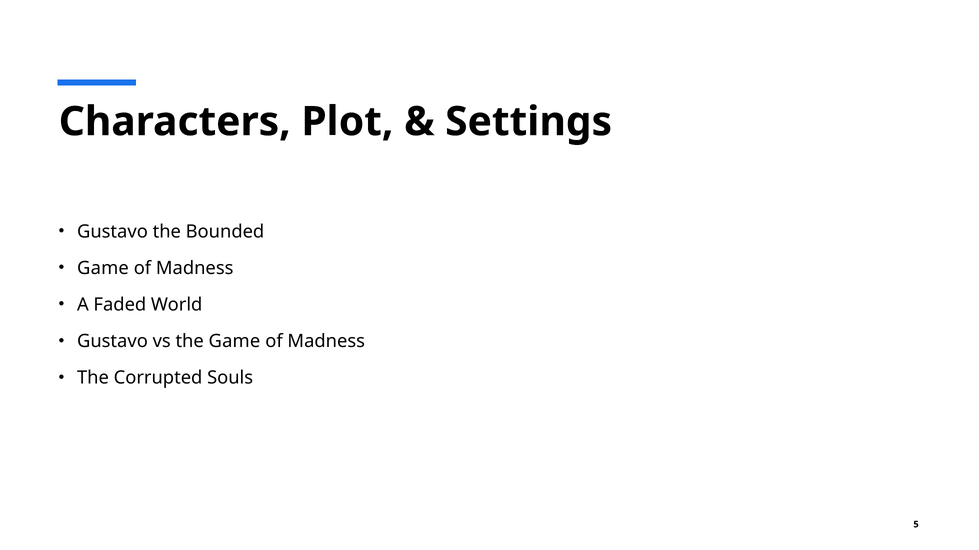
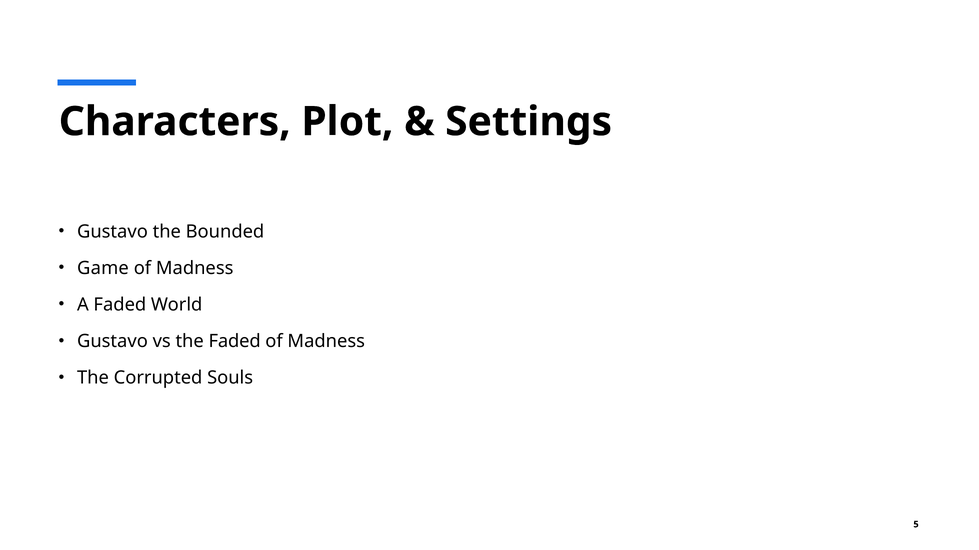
the Game: Game -> Faded
